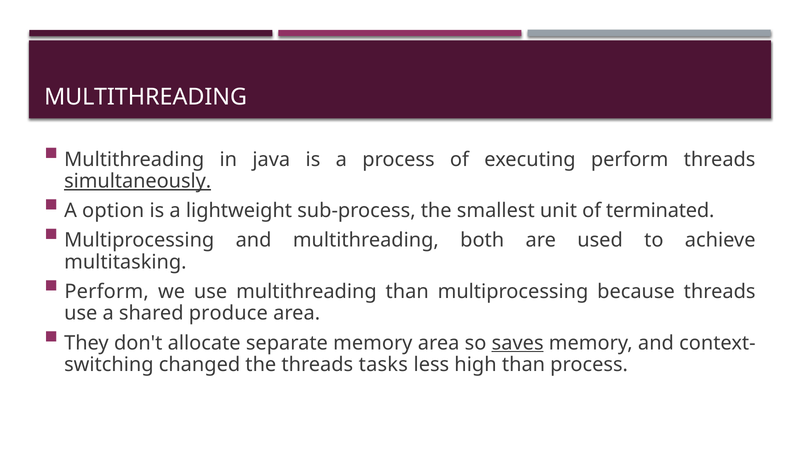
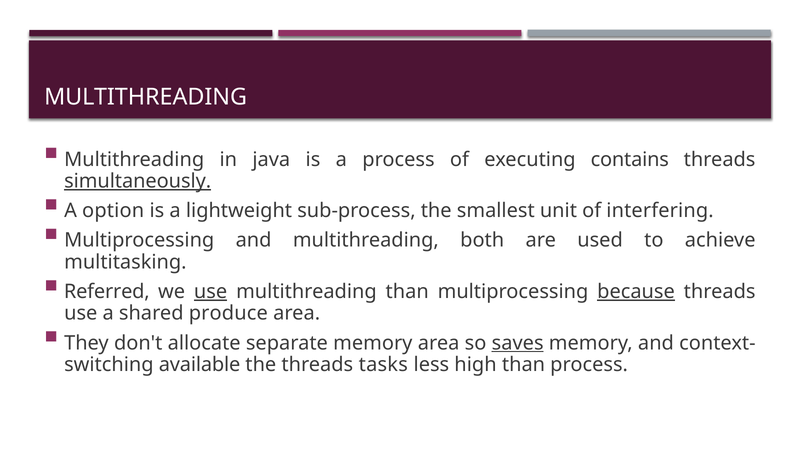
executing perform: perform -> contains
terminated: terminated -> interfering
Perform at (107, 292): Perform -> Referred
use at (211, 292) underline: none -> present
because underline: none -> present
changed: changed -> available
